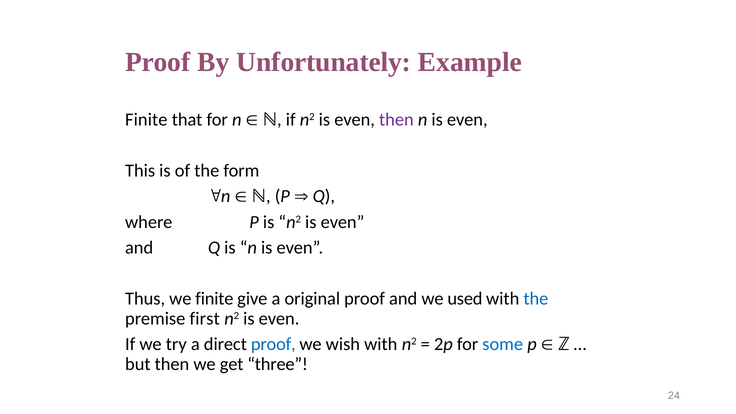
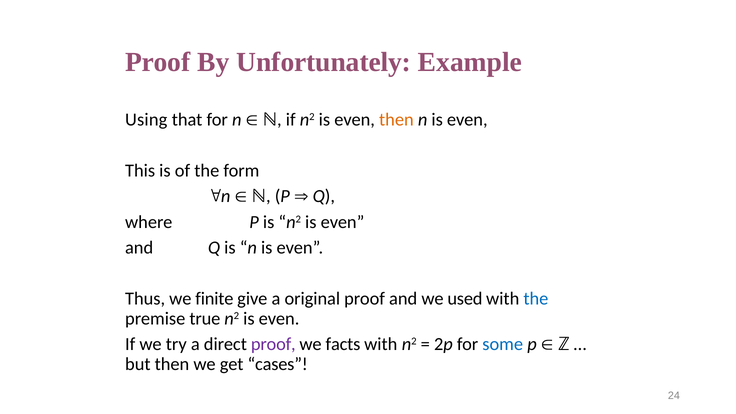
Finite at (146, 120): Finite -> Using
then at (396, 120) colour: purple -> orange
first: first -> true
proof at (273, 344) colour: blue -> purple
wish: wish -> facts
three: three -> cases
